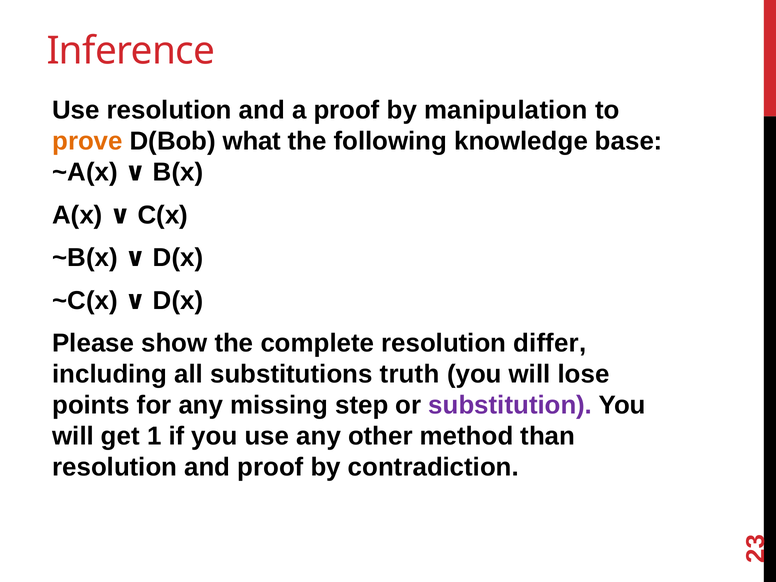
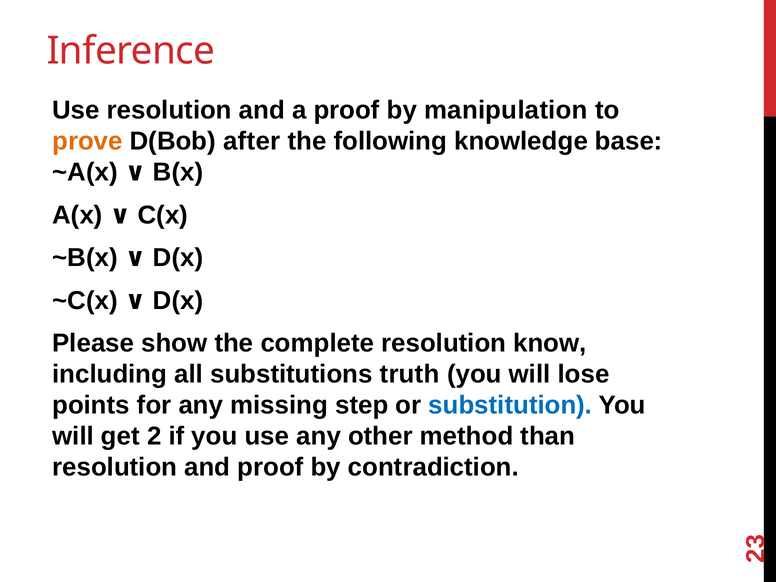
what: what -> after
differ: differ -> know
substitution colour: purple -> blue
get 1: 1 -> 2
